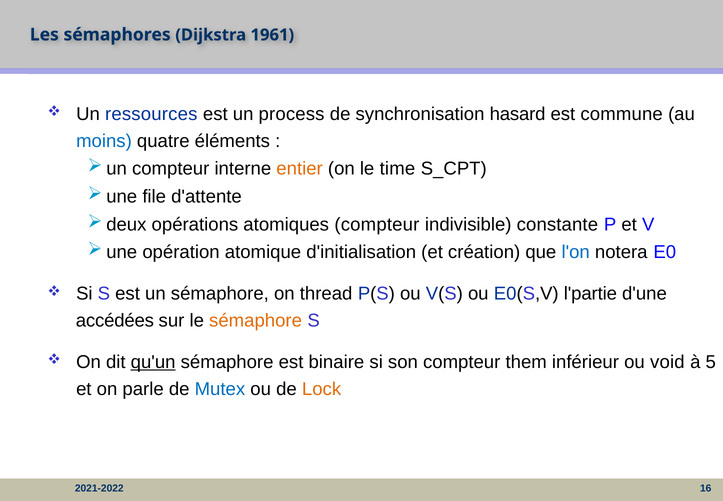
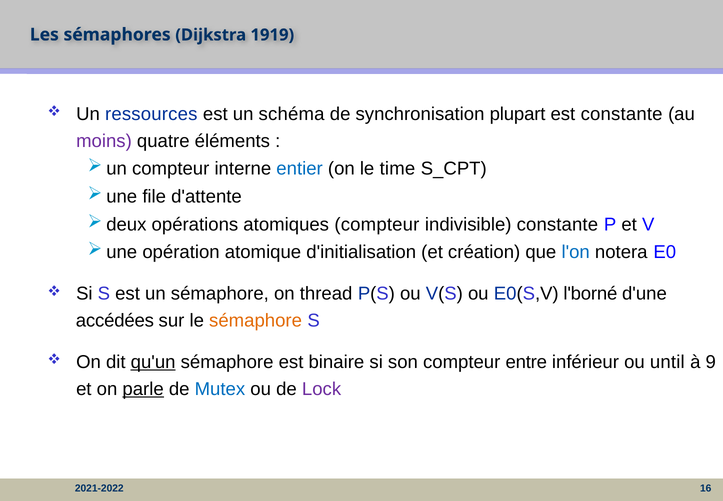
1961: 1961 -> 1919
process: process -> schéma
hasard: hasard -> plupart
est commune: commune -> constante
moins colour: blue -> purple
entier colour: orange -> blue
l'partie: l'partie -> l'borné
them: them -> entre
void: void -> until
5: 5 -> 9
parle underline: none -> present
Lock colour: orange -> purple
